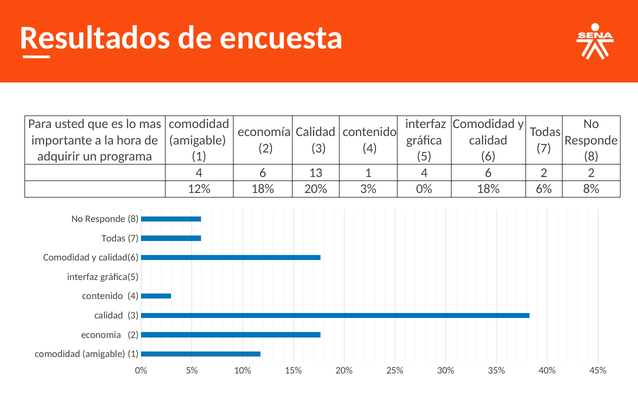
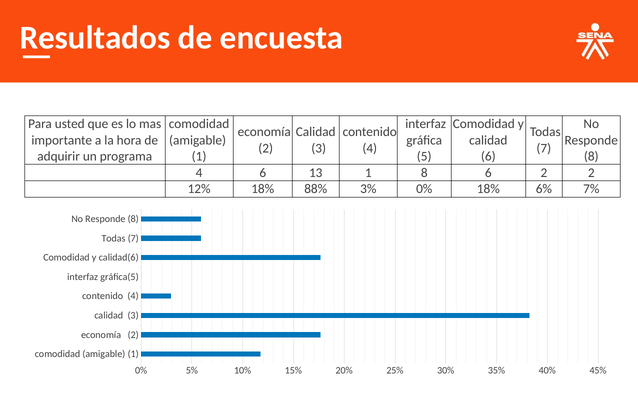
1 4: 4 -> 8
18% 20%: 20% -> 88%
8%: 8% -> 7%
